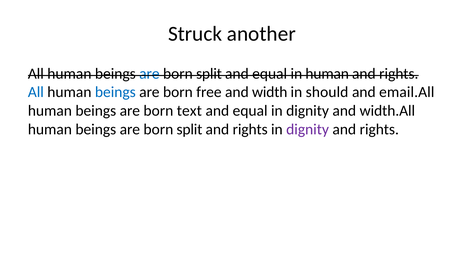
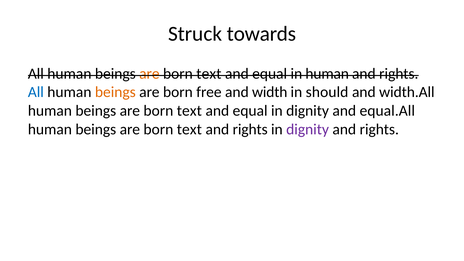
another: another -> towards
are at (149, 74) colour: blue -> orange
split at (209, 74): split -> text
beings at (115, 92) colour: blue -> orange
email.All: email.All -> width.All
width.All: width.All -> equal.All
split at (189, 129): split -> text
